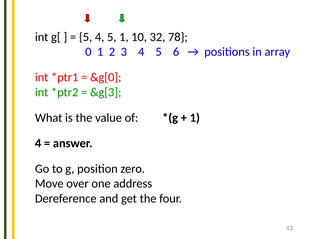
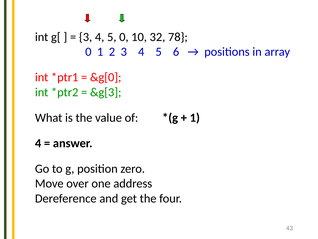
5 at (86, 37): 5 -> 3
5 1: 1 -> 0
